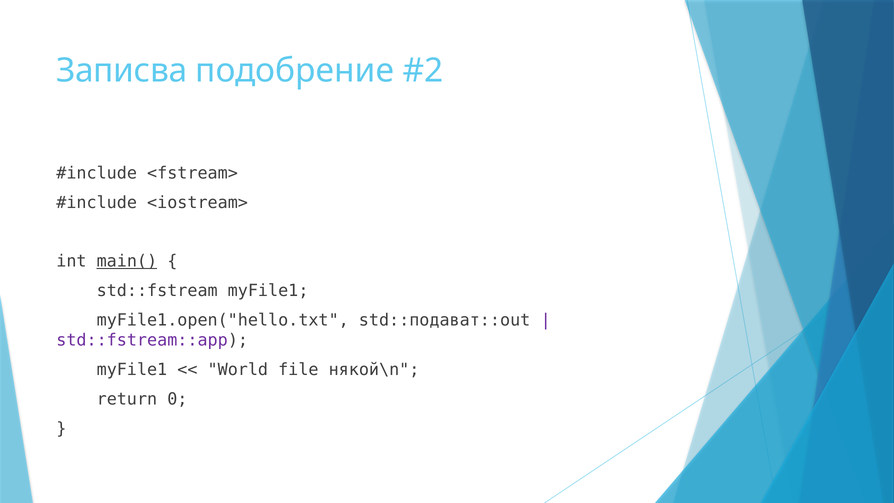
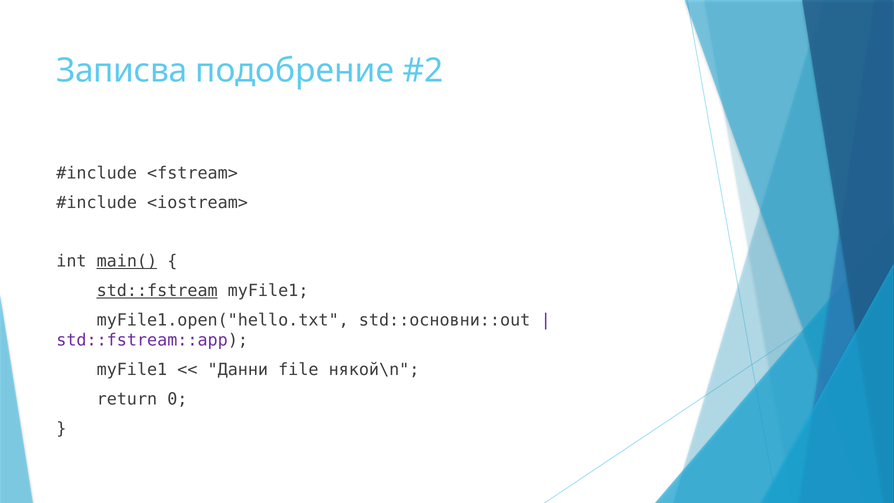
std::fstream underline: none -> present
std::подават::out: std::подават::out -> std::основни::out
World: World -> Данни
